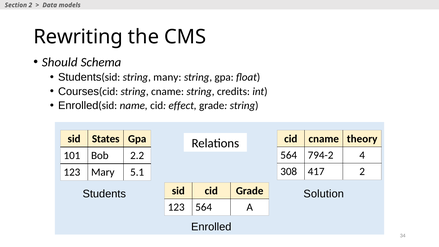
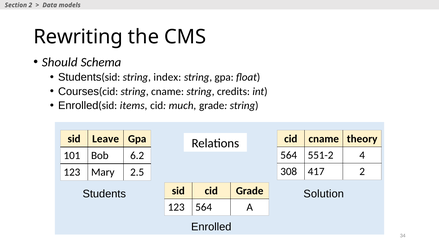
many: many -> index
name: name -> items
effect: effect -> much
States: States -> Leave
794-2: 794-2 -> 551-2
2.2: 2.2 -> 6.2
5.1: 5.1 -> 2.5
